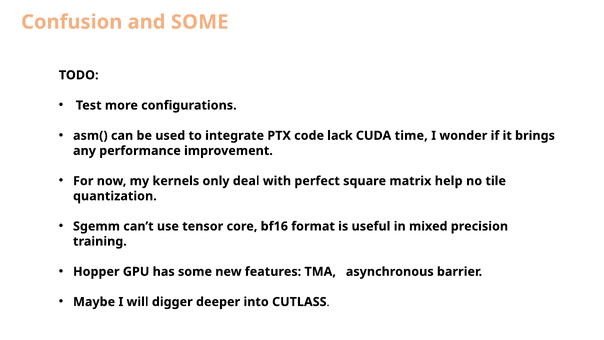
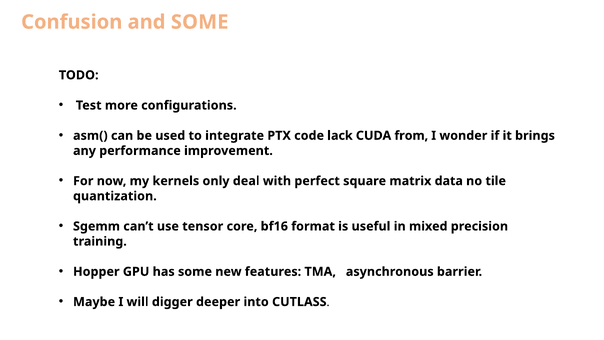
time: time -> from
help: help -> data
